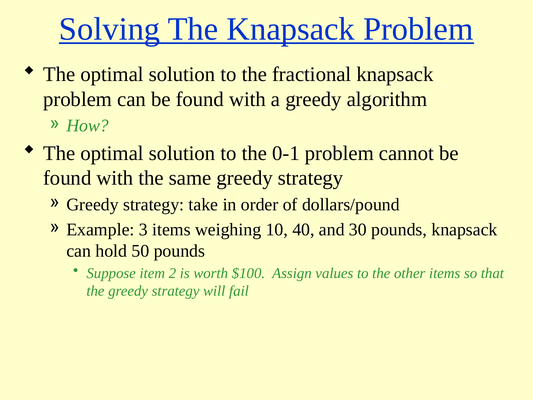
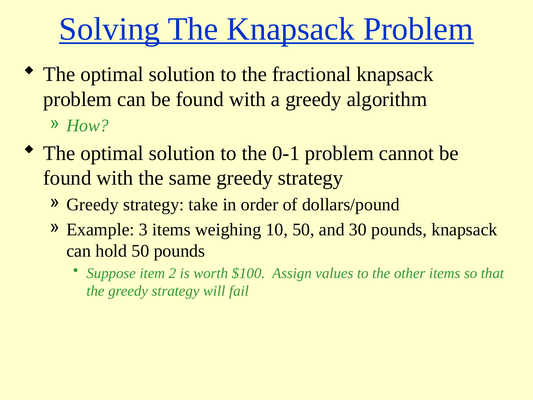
10 40: 40 -> 50
